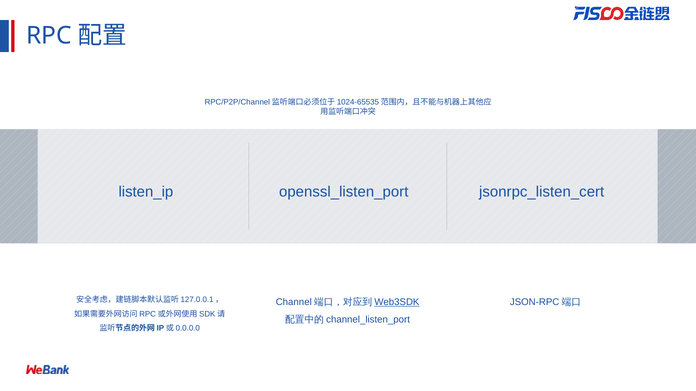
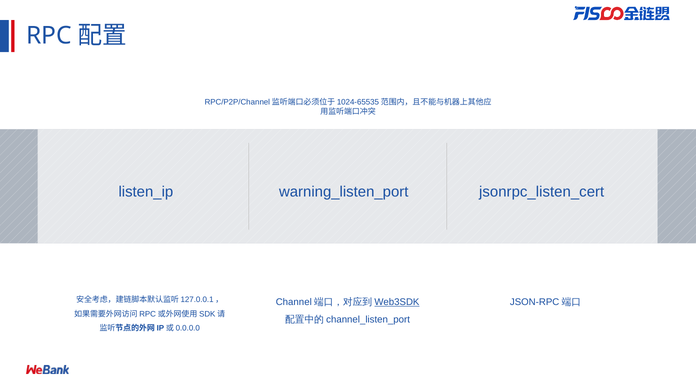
openssl_listen_port: openssl_listen_port -> warning_listen_port
